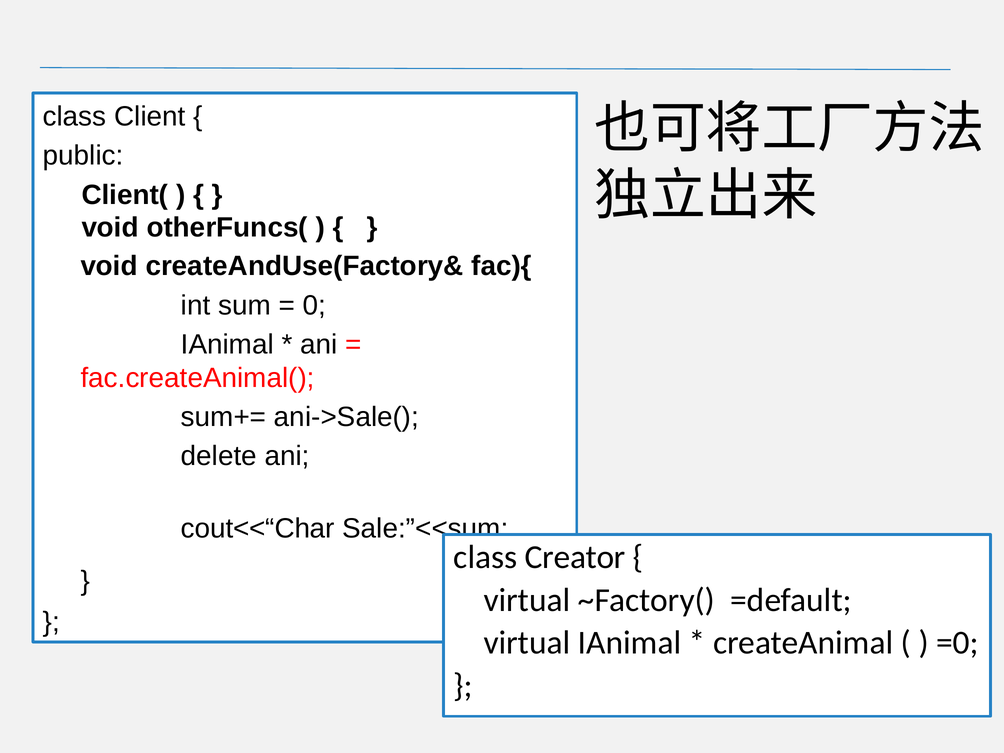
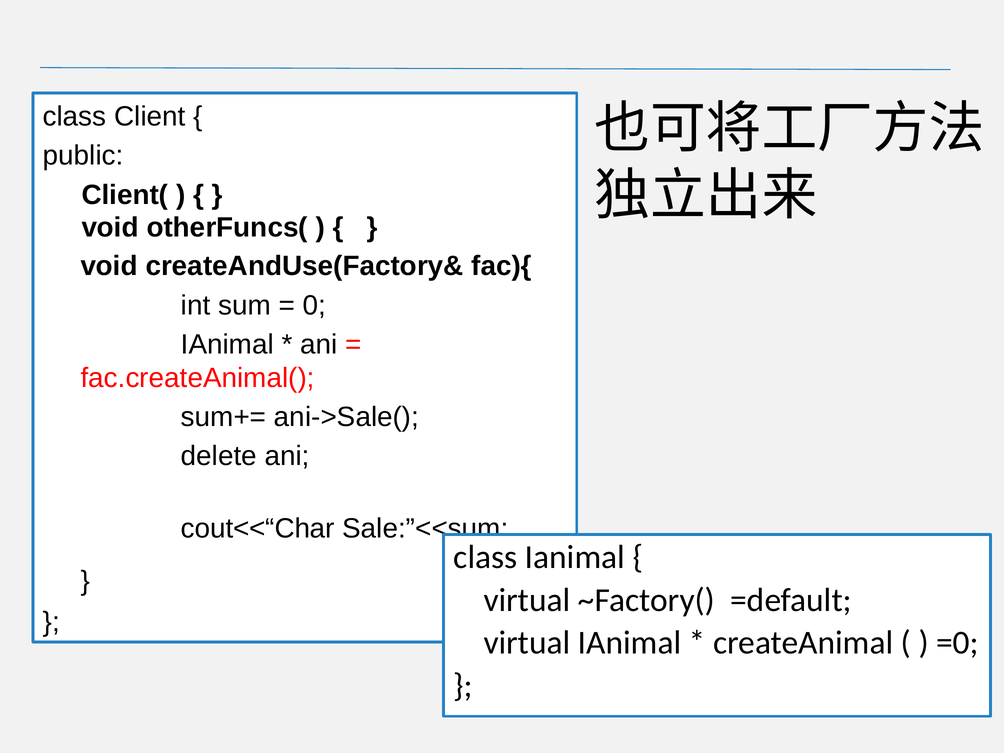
class Creator: Creator -> Ianimal
